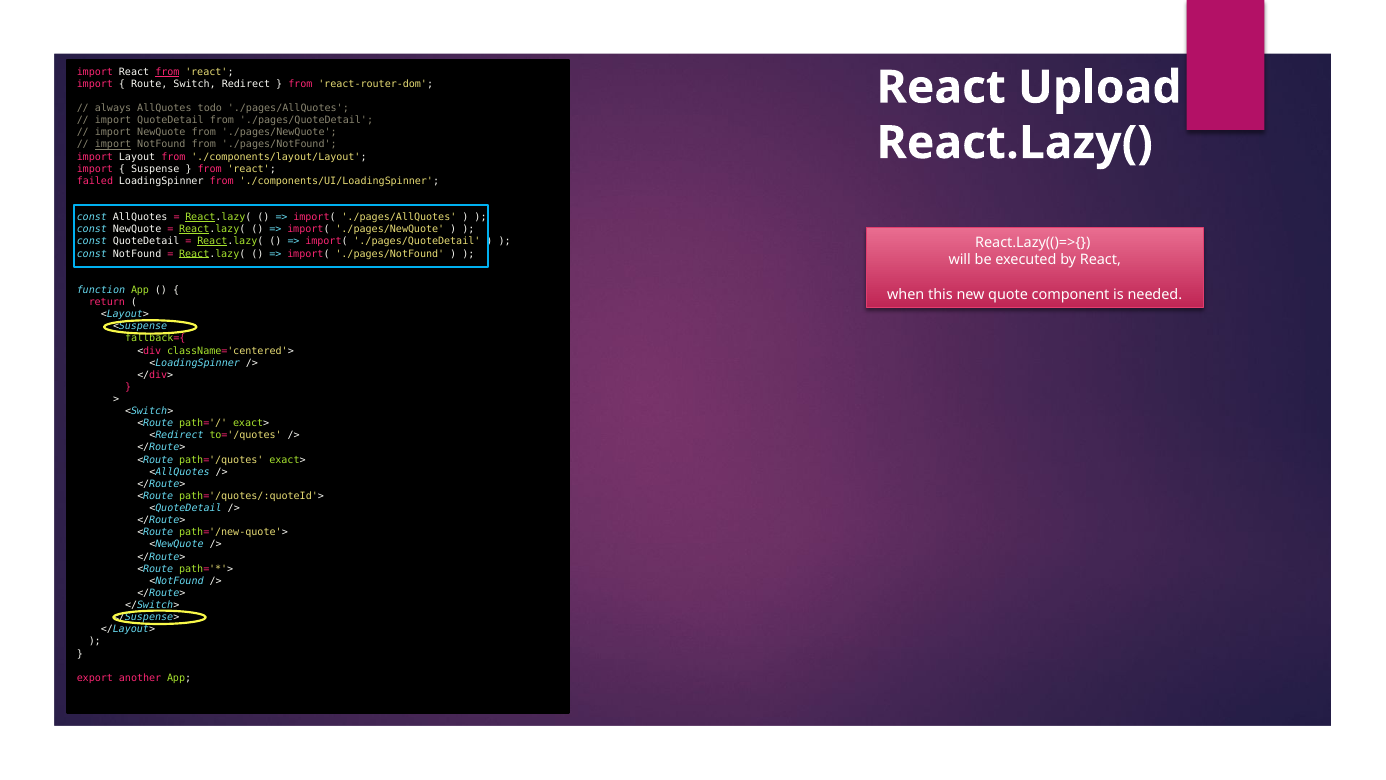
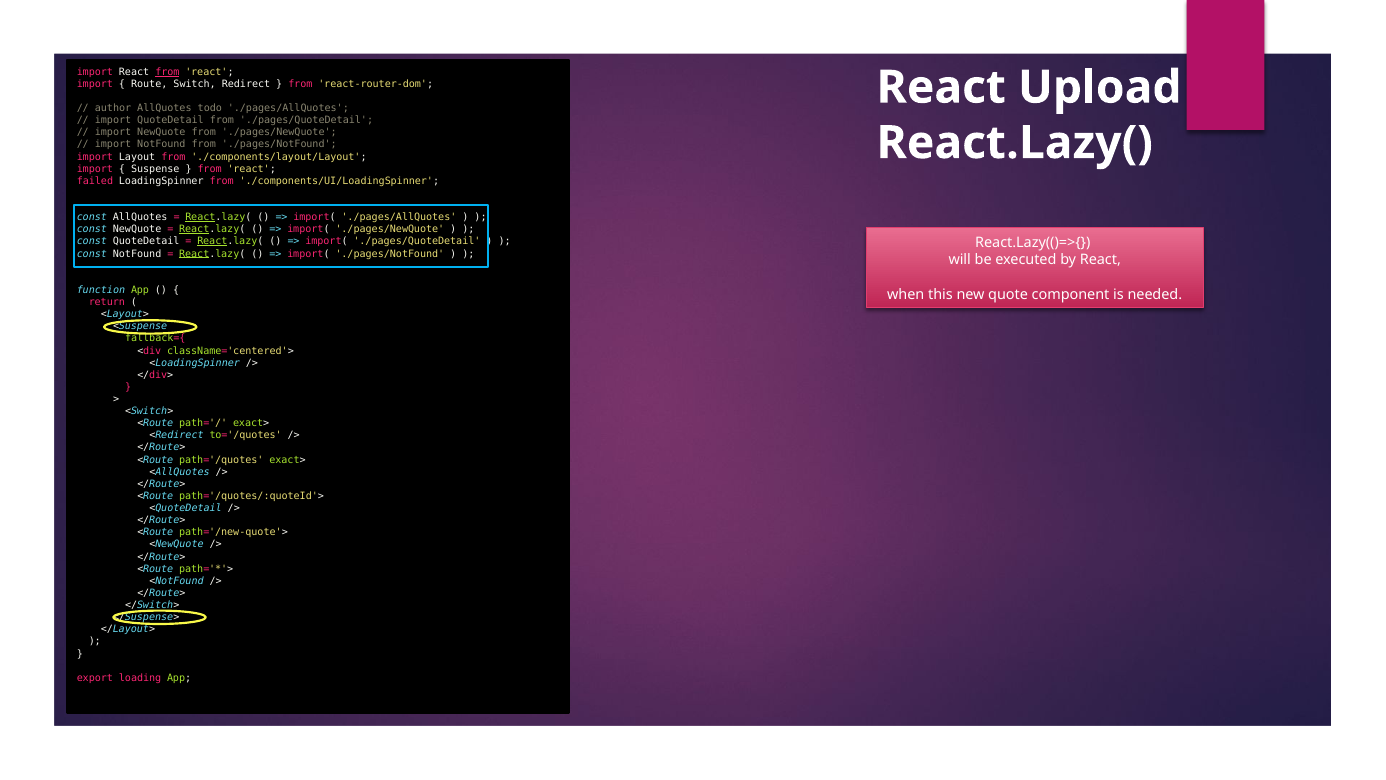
always: always -> author
import at (113, 145) underline: present -> none
another: another -> loading
